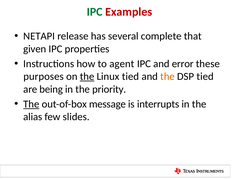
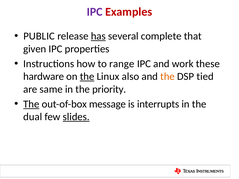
IPC at (95, 12) colour: green -> purple
NETAPI: NETAPI -> PUBLIC
has underline: none -> present
agent: agent -> range
error: error -> work
purposes: purposes -> hardware
Linux tied: tied -> also
being: being -> same
alias: alias -> dual
slides underline: none -> present
